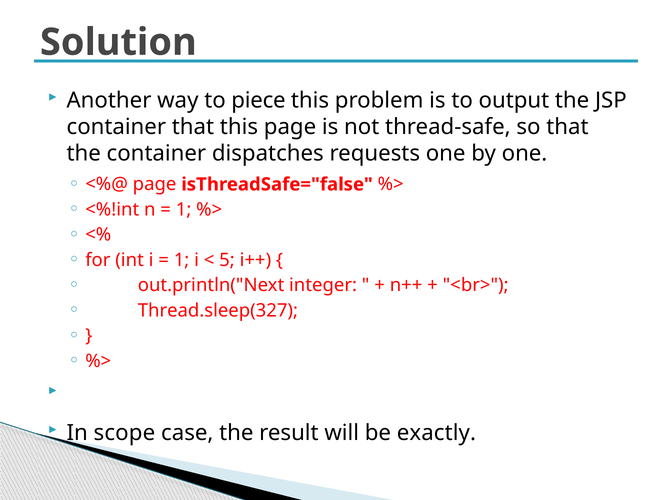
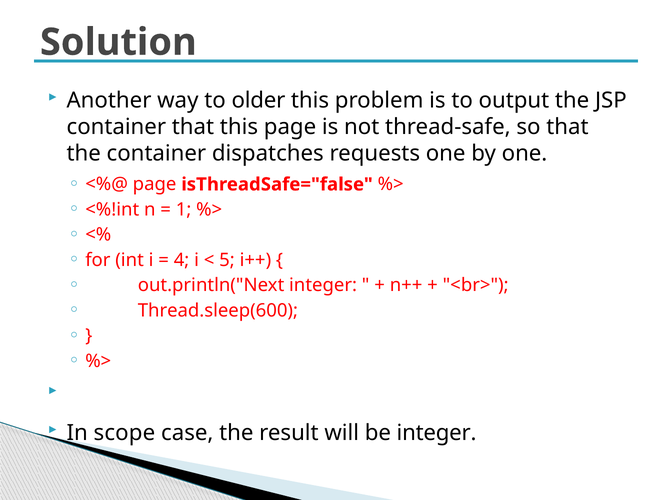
piece: piece -> older
1 at (182, 260): 1 -> 4
Thread.sleep(327: Thread.sleep(327 -> Thread.sleep(600
be exactly: exactly -> integer
